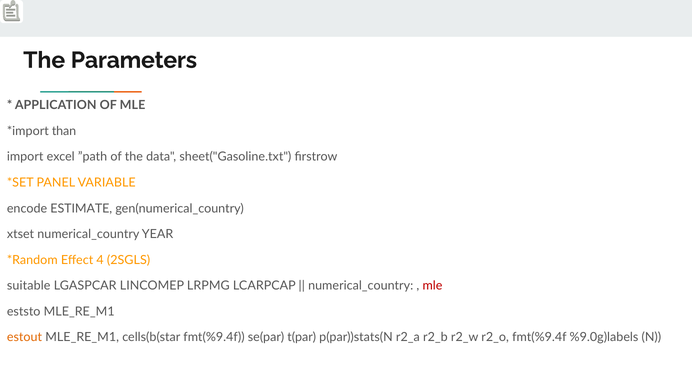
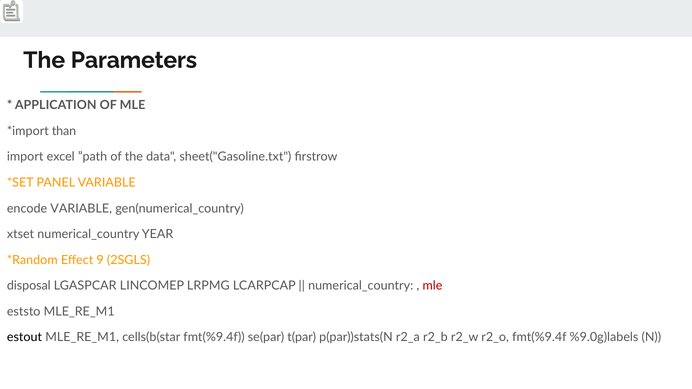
encode ESTIMATE: ESTIMATE -> VARIABLE
4: 4 -> 9
suitable: suitable -> disposal
estout colour: orange -> black
